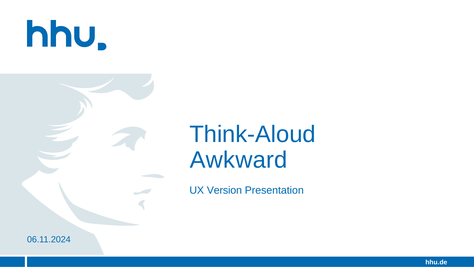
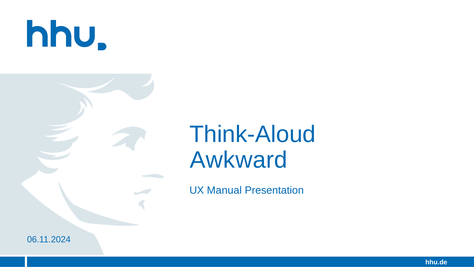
Version: Version -> Manual
